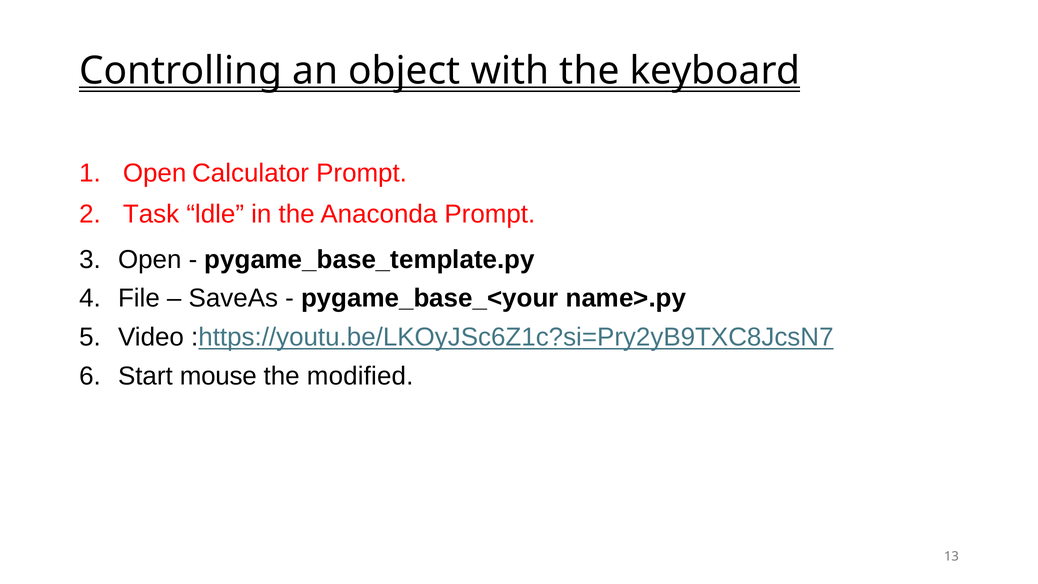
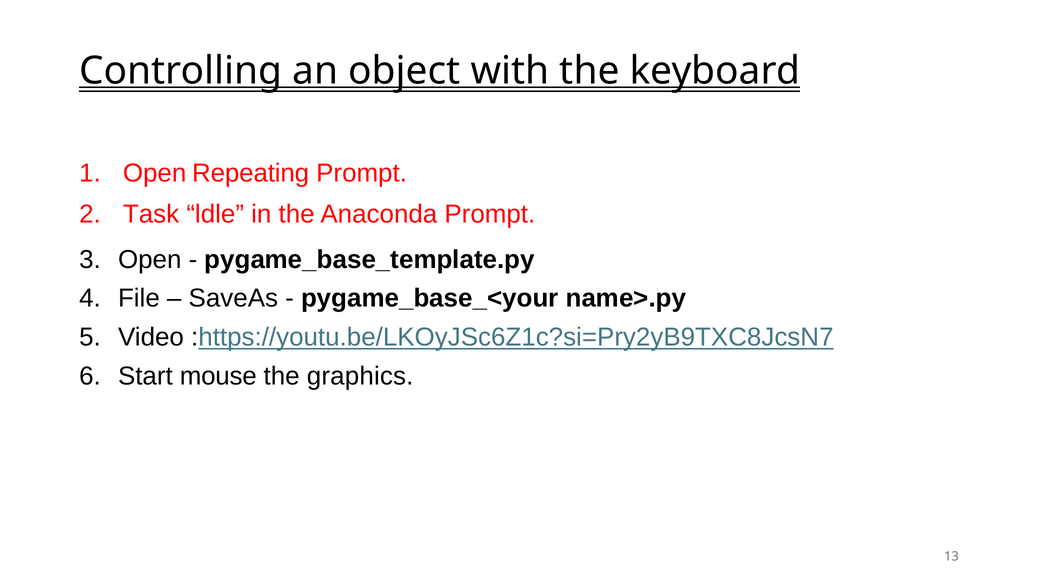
Calculator: Calculator -> Repeating
modified: modified -> graphics
